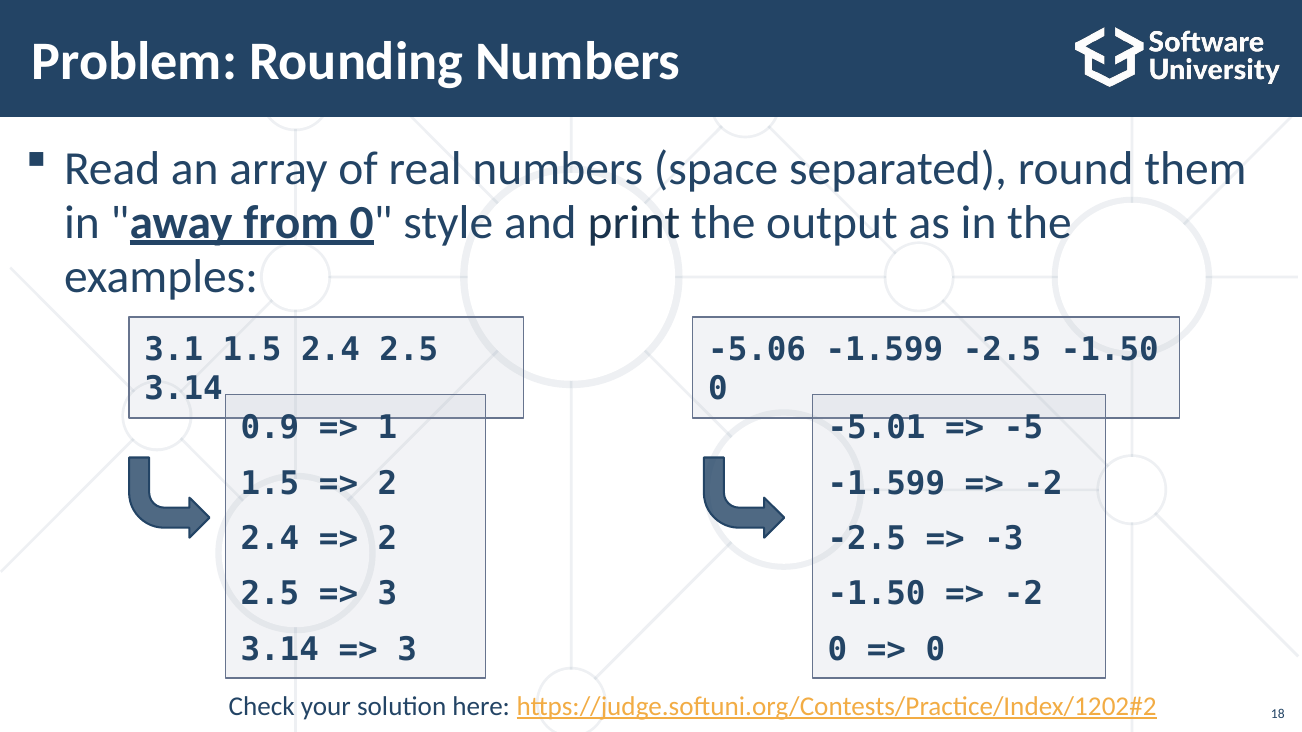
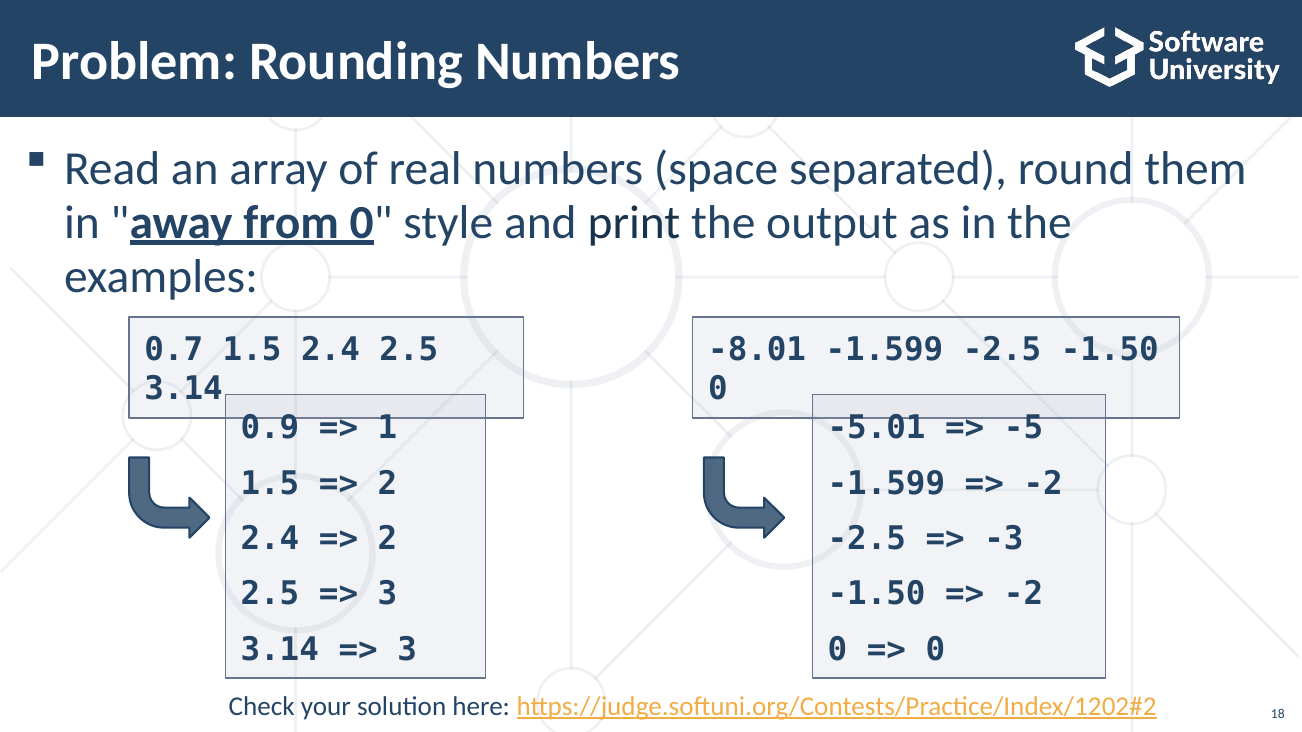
3.1: 3.1 -> 0.7
-5.06: -5.06 -> -8.01
